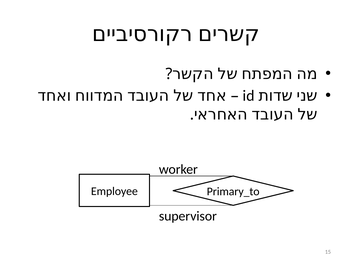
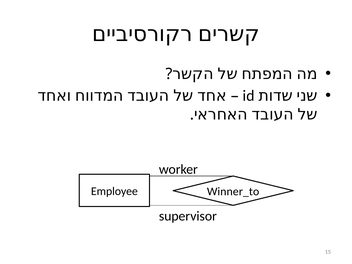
Primary_to: Primary_to -> Winner_to
